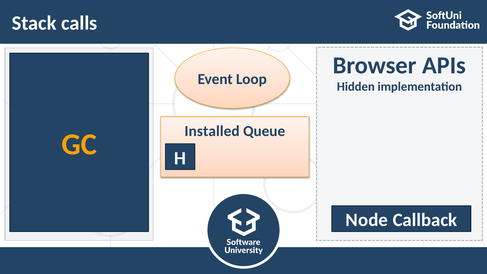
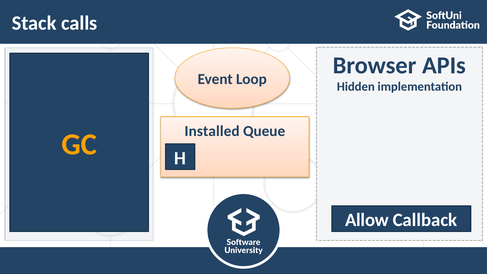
Node: Node -> Allow
